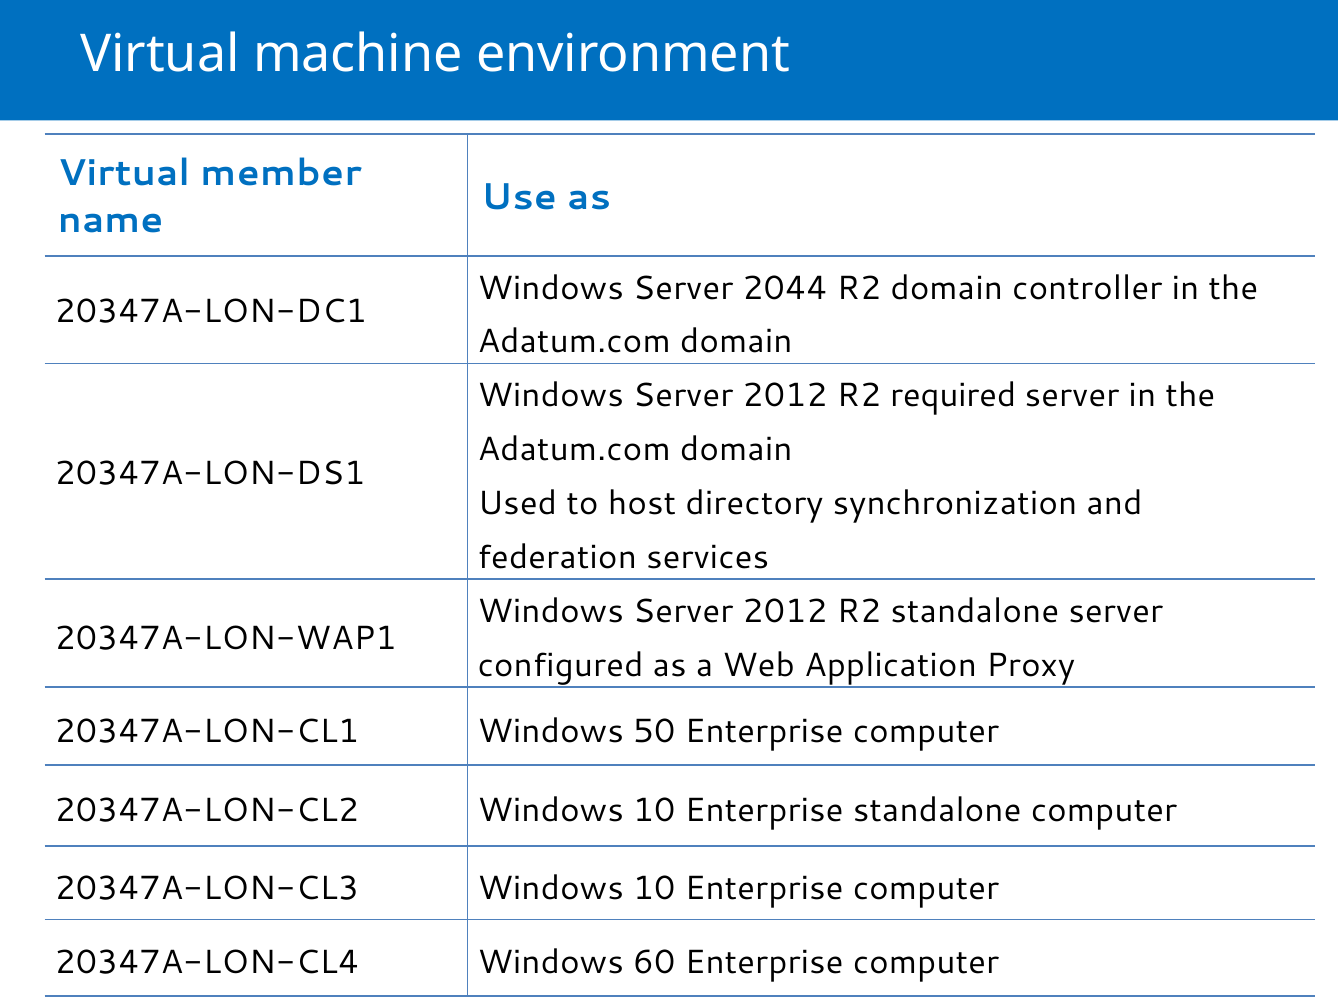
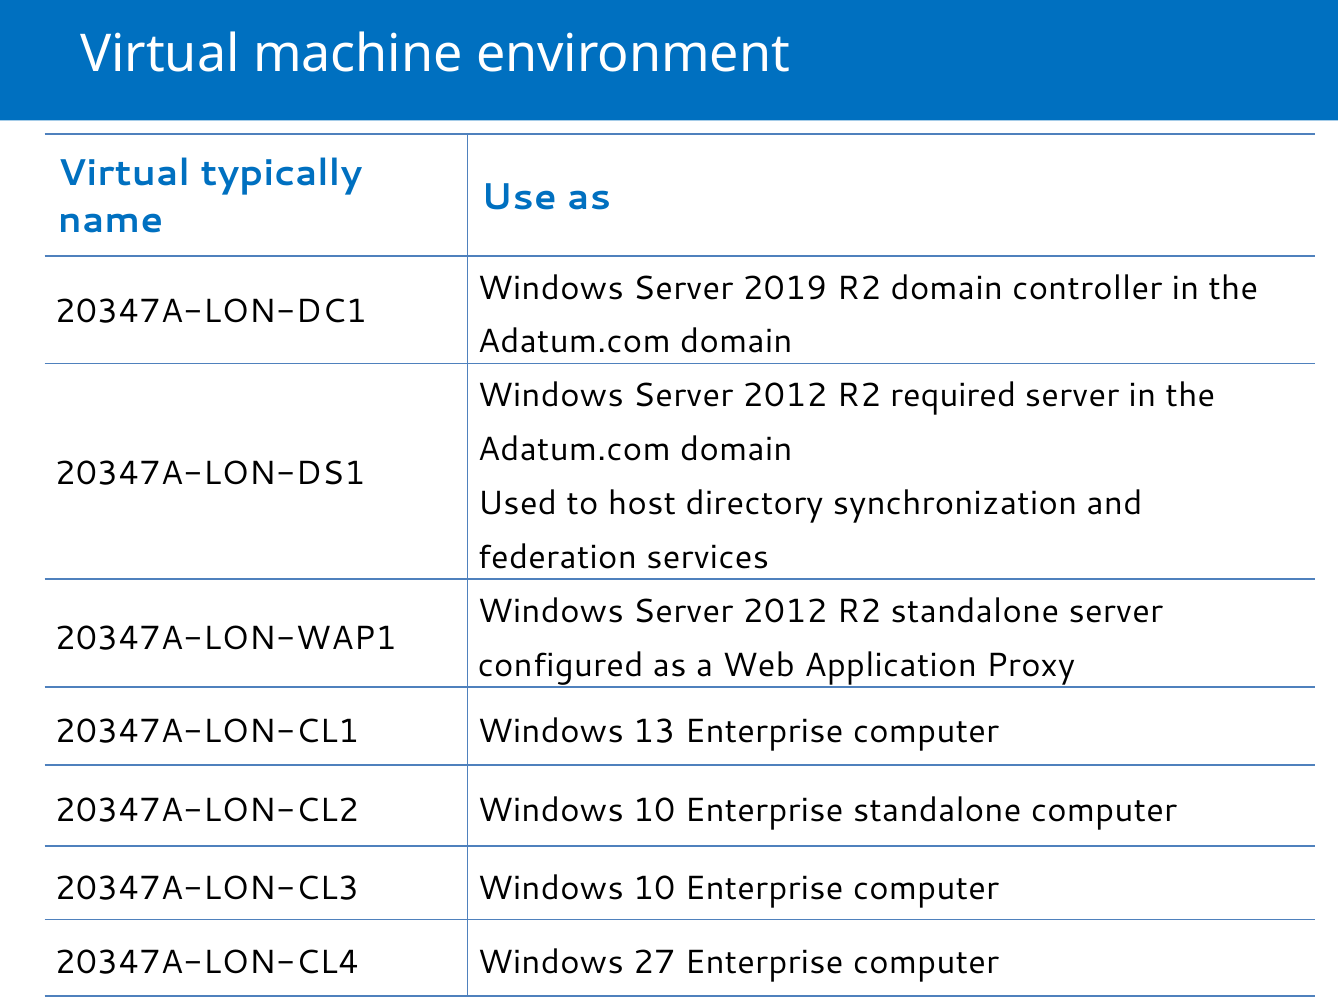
member: member -> typically
2044: 2044 -> 2019
50: 50 -> 13
60: 60 -> 27
